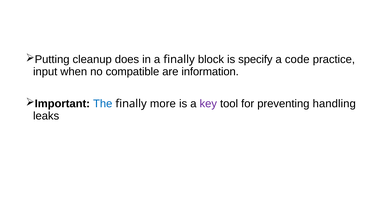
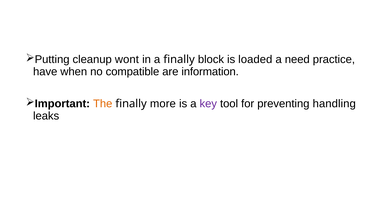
does: does -> wont
specify: specify -> loaded
code: code -> need
input: input -> have
The colour: blue -> orange
